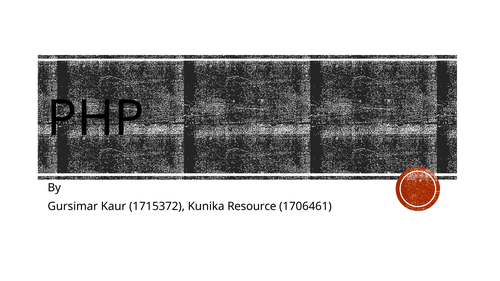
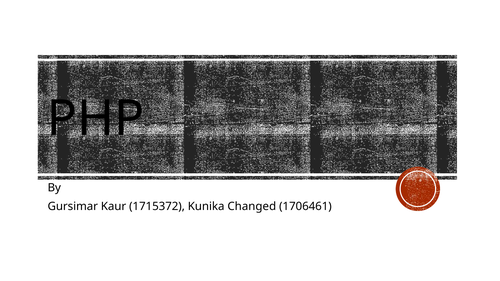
Resource: Resource -> Changed
